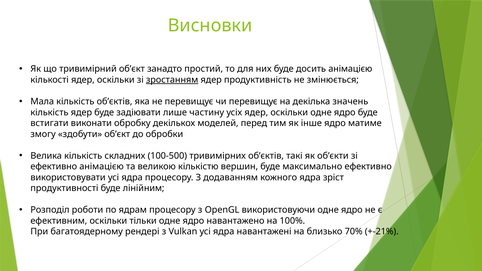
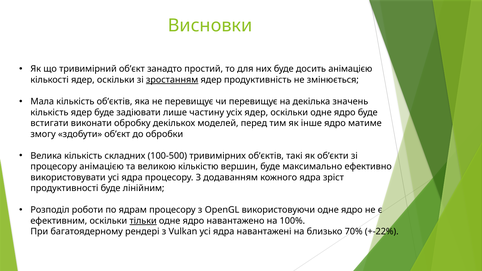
ефективно at (54, 167): ефективно -> процесору
тільки underline: none -> present
+-21%: +-21% -> +-22%
